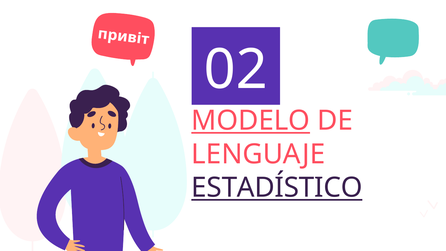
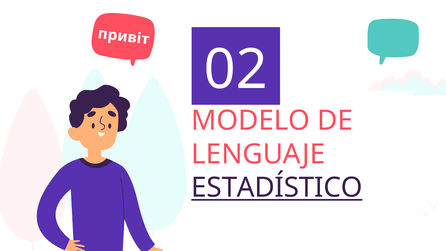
MODELO underline: present -> none
